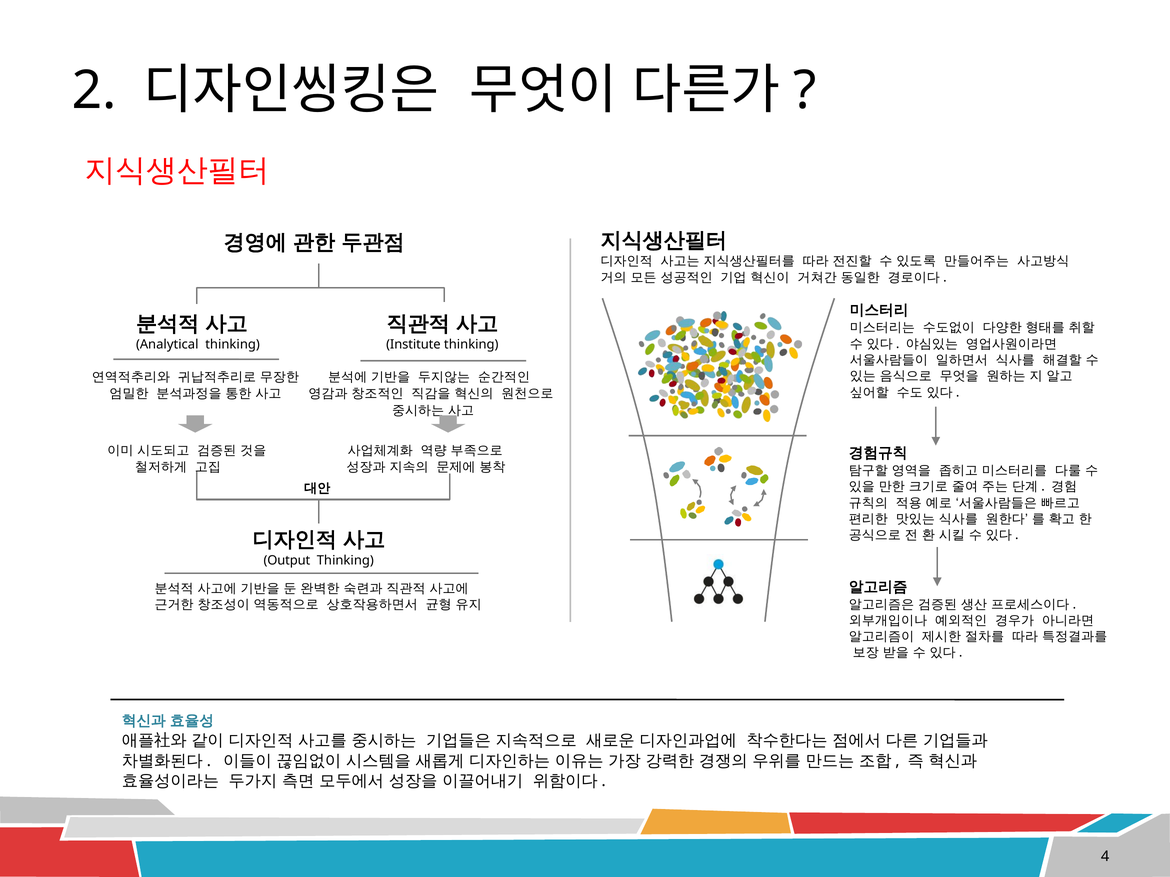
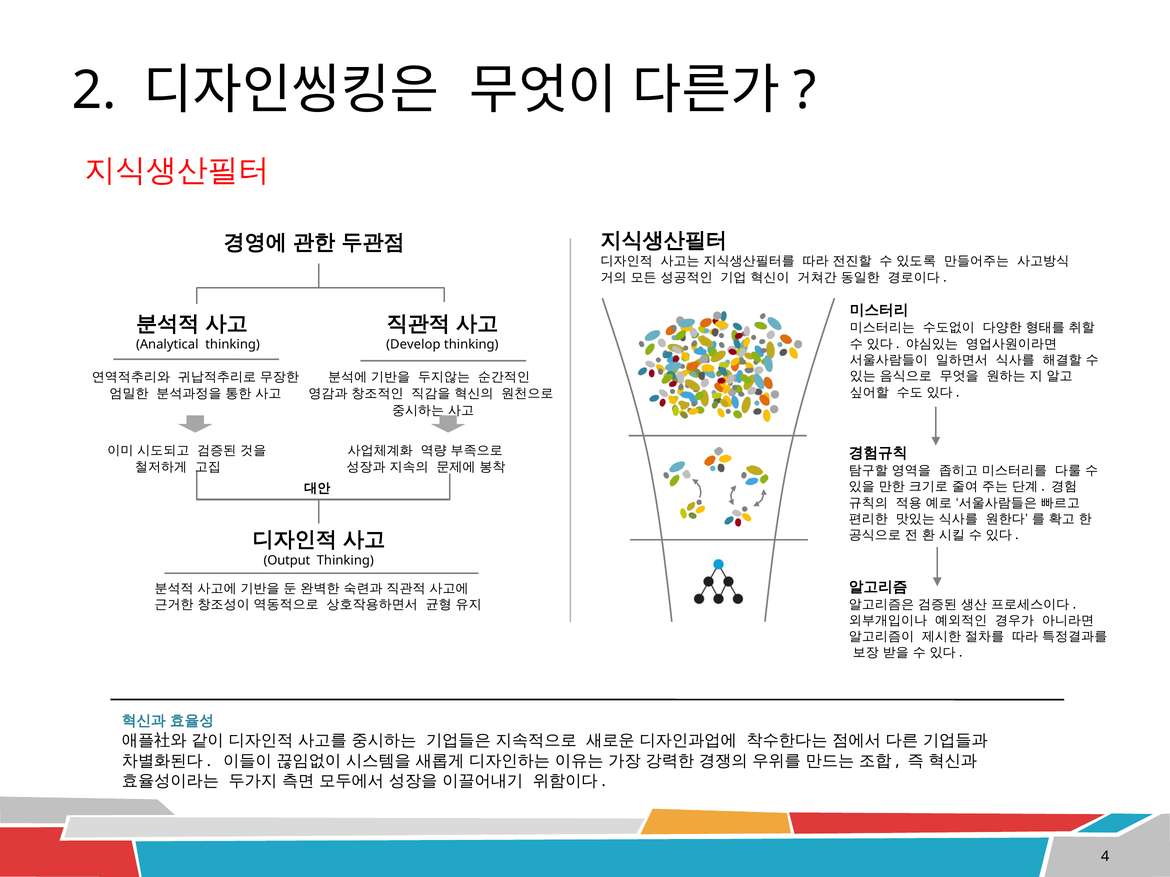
Institute: Institute -> Develop
